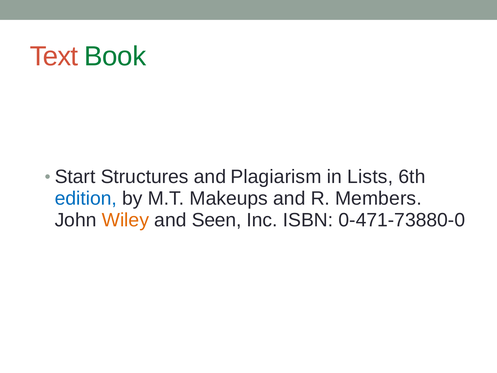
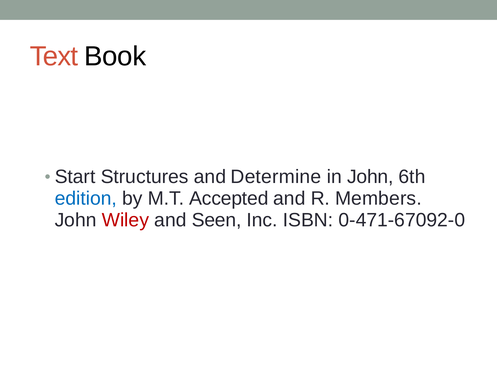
Book colour: green -> black
Plagiarism: Plagiarism -> Determine
in Lists: Lists -> John
Makeups: Makeups -> Accepted
Wiley colour: orange -> red
0-471-73880-0: 0-471-73880-0 -> 0-471-67092-0
